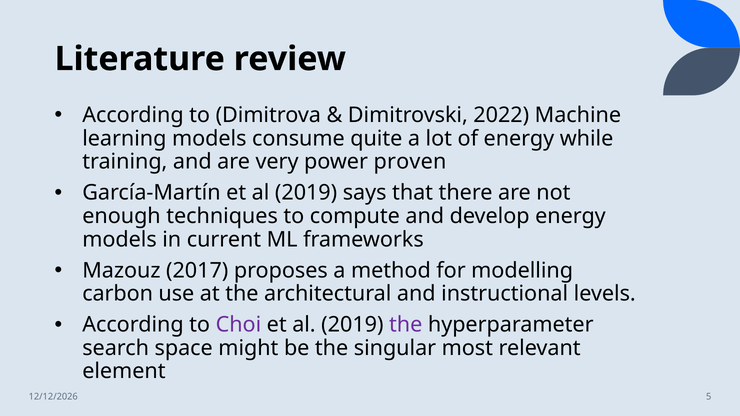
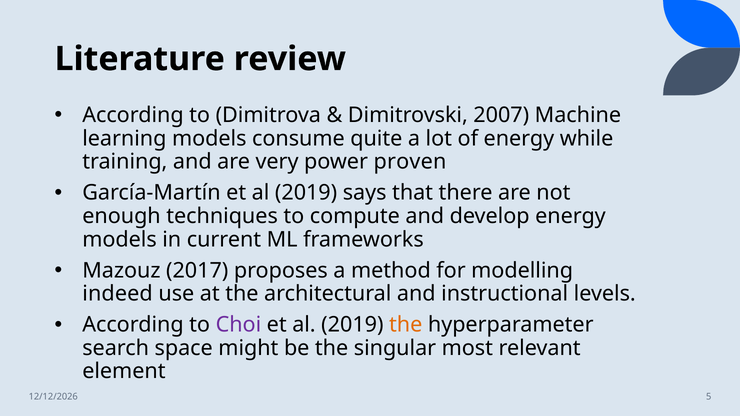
2022: 2022 -> 2007
carbon: carbon -> indeed
the at (406, 325) colour: purple -> orange
